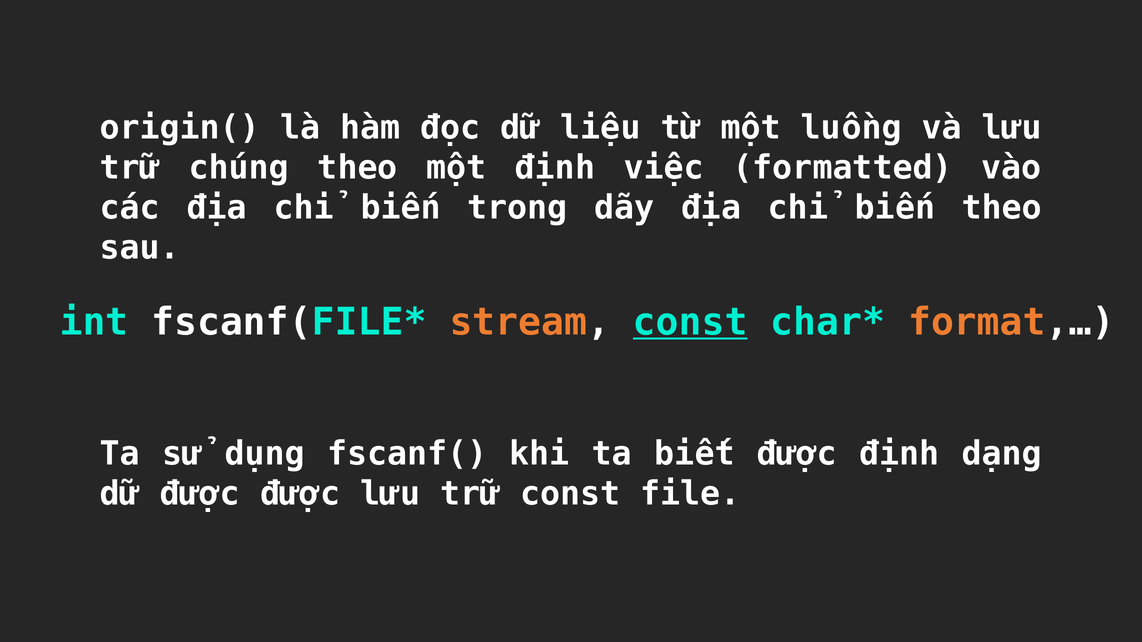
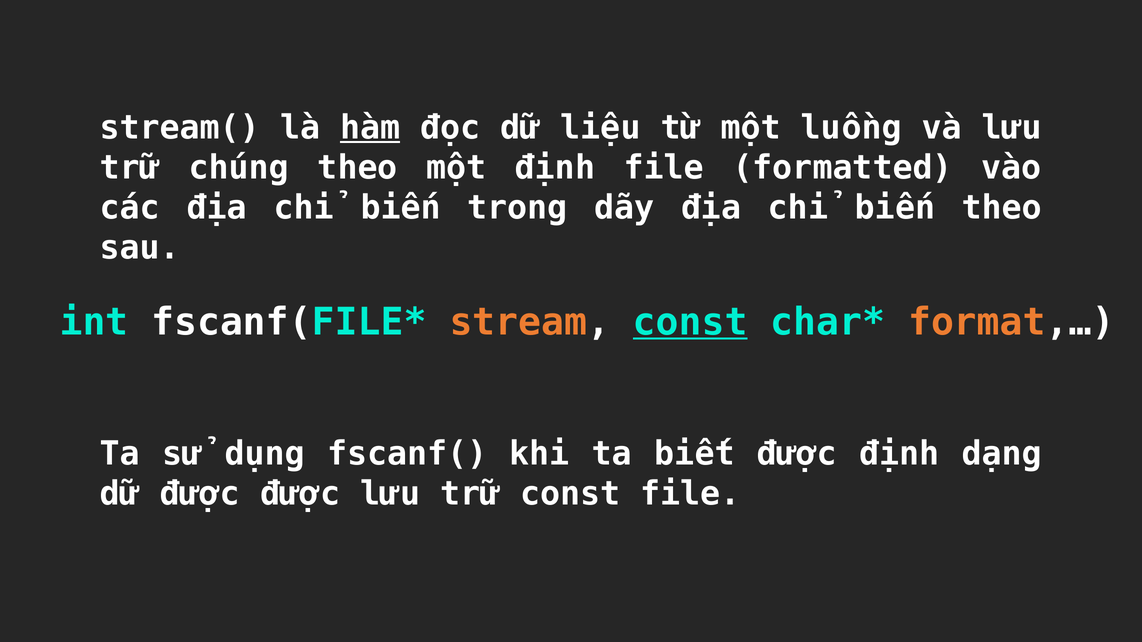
origin(: origin( -> stream(
hàm underline: none -> present
định việc: việc -> file
